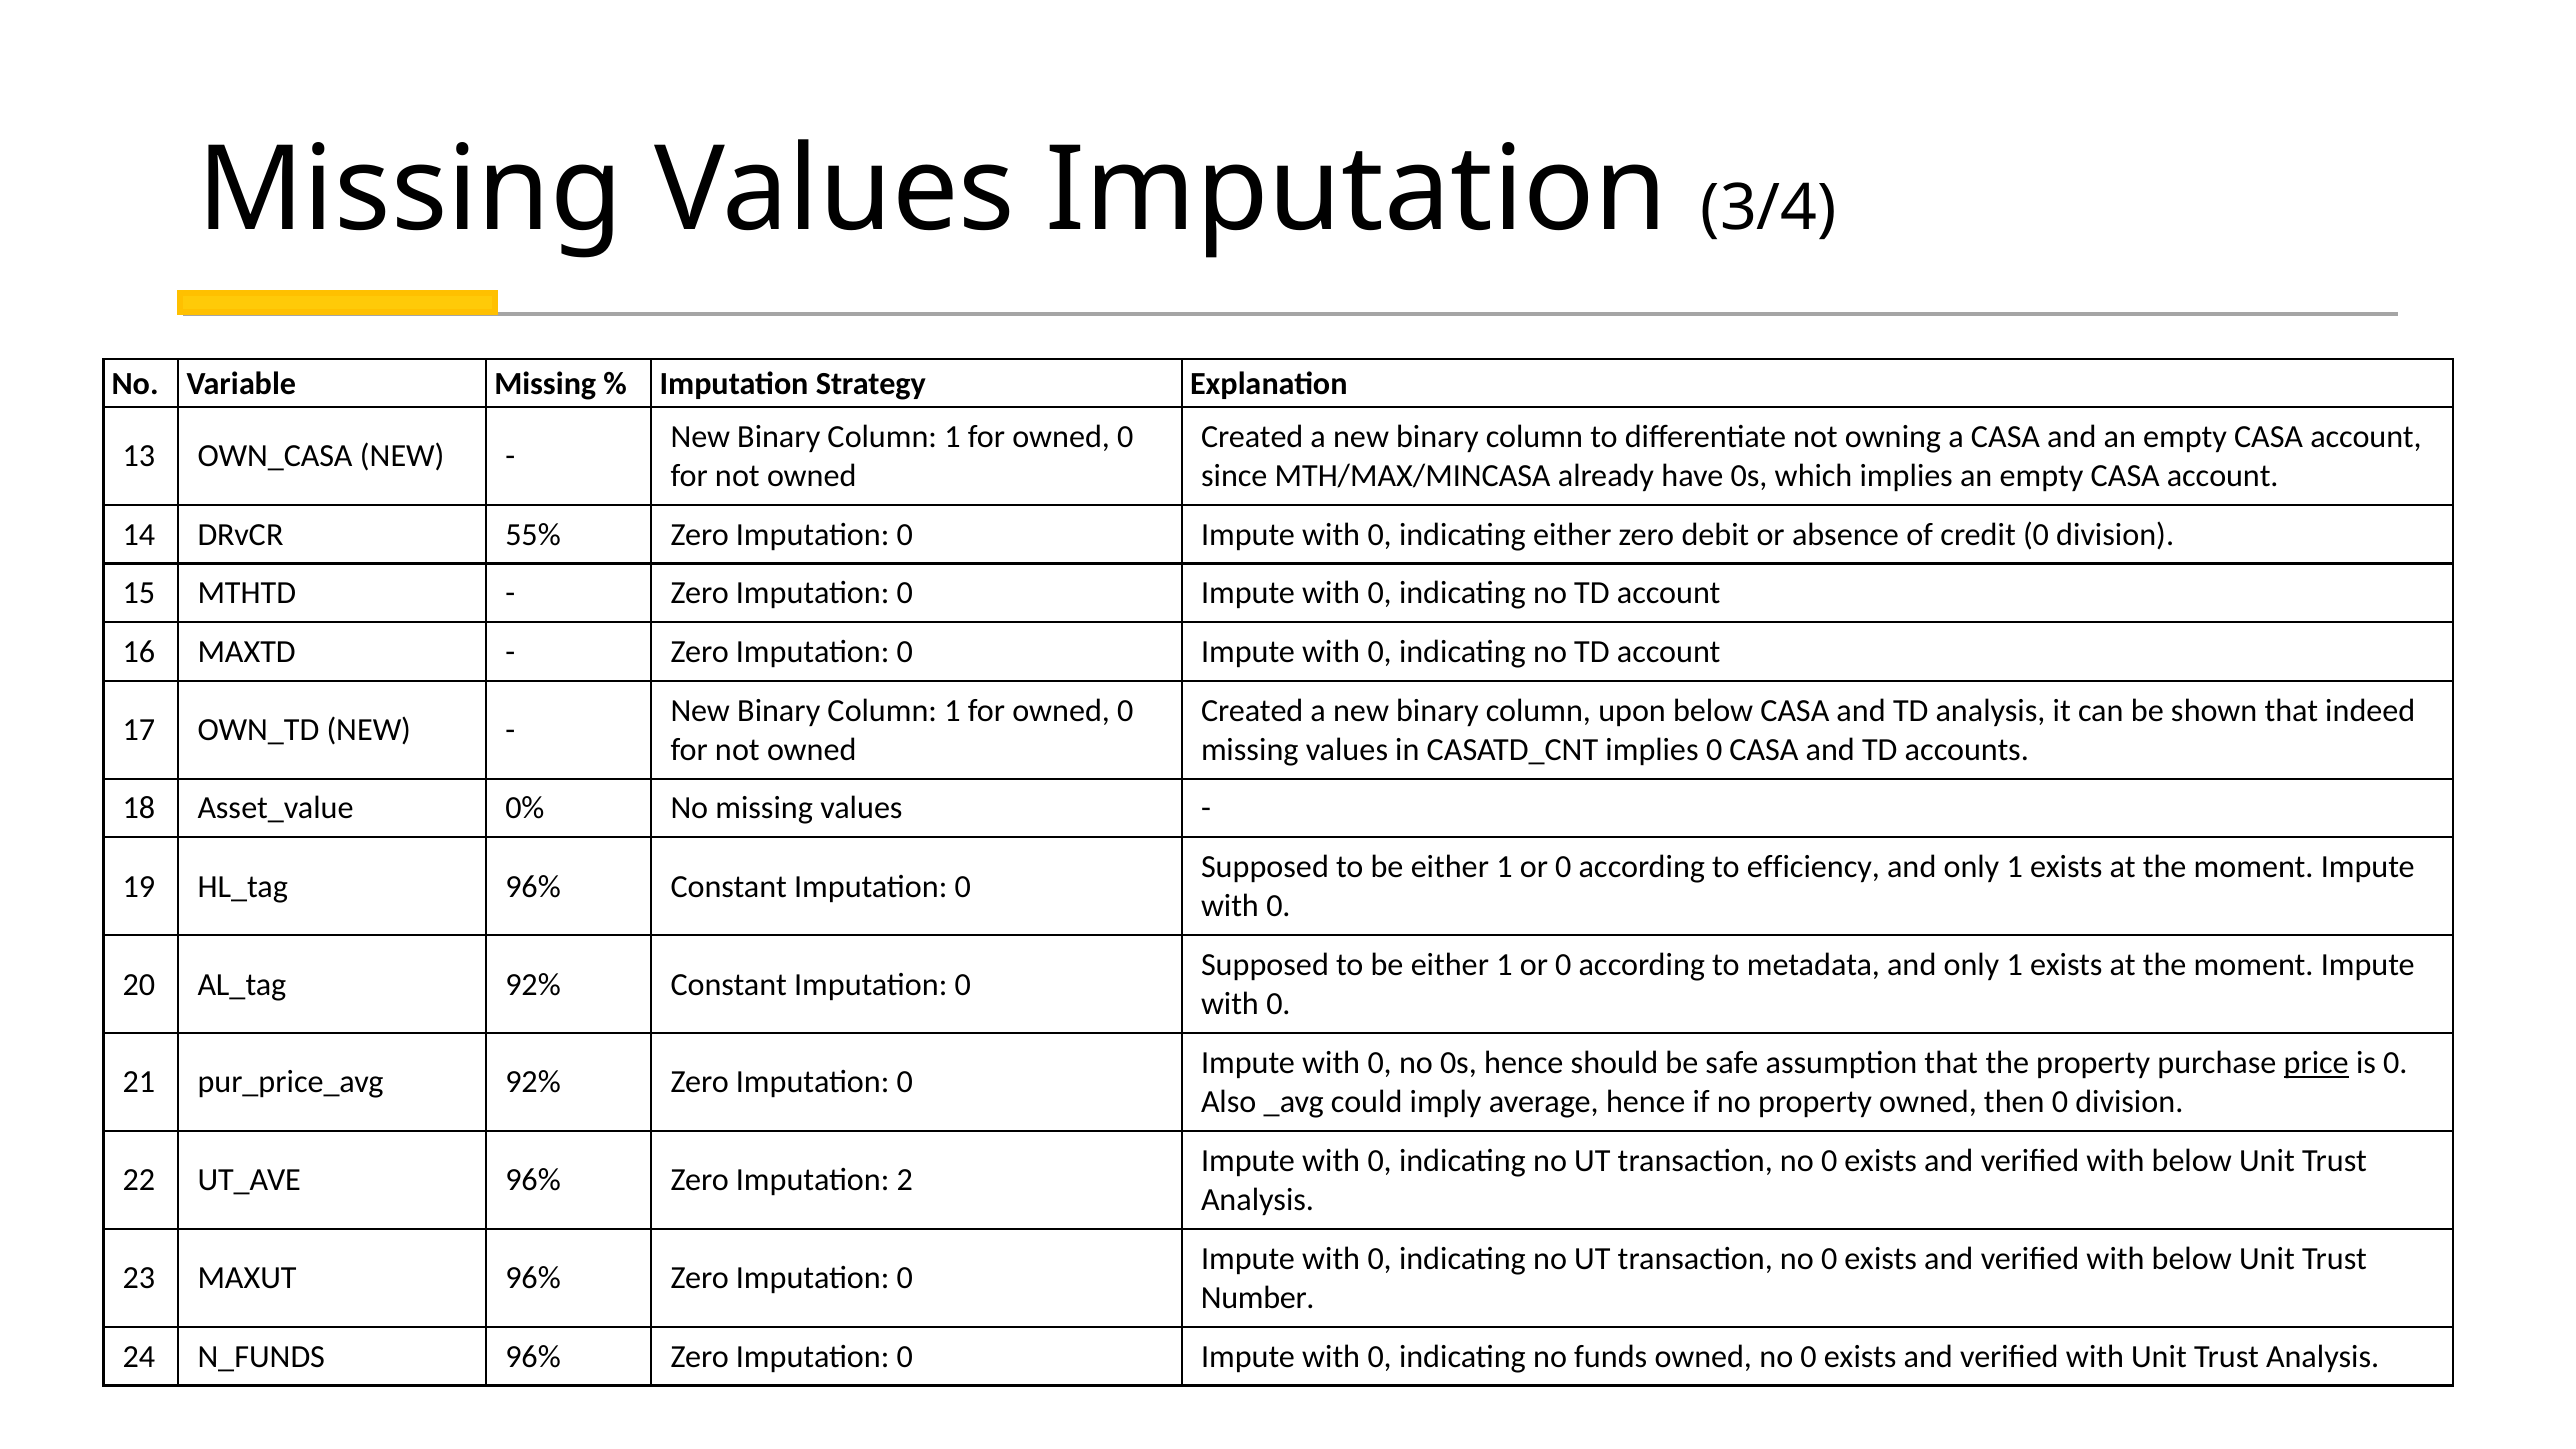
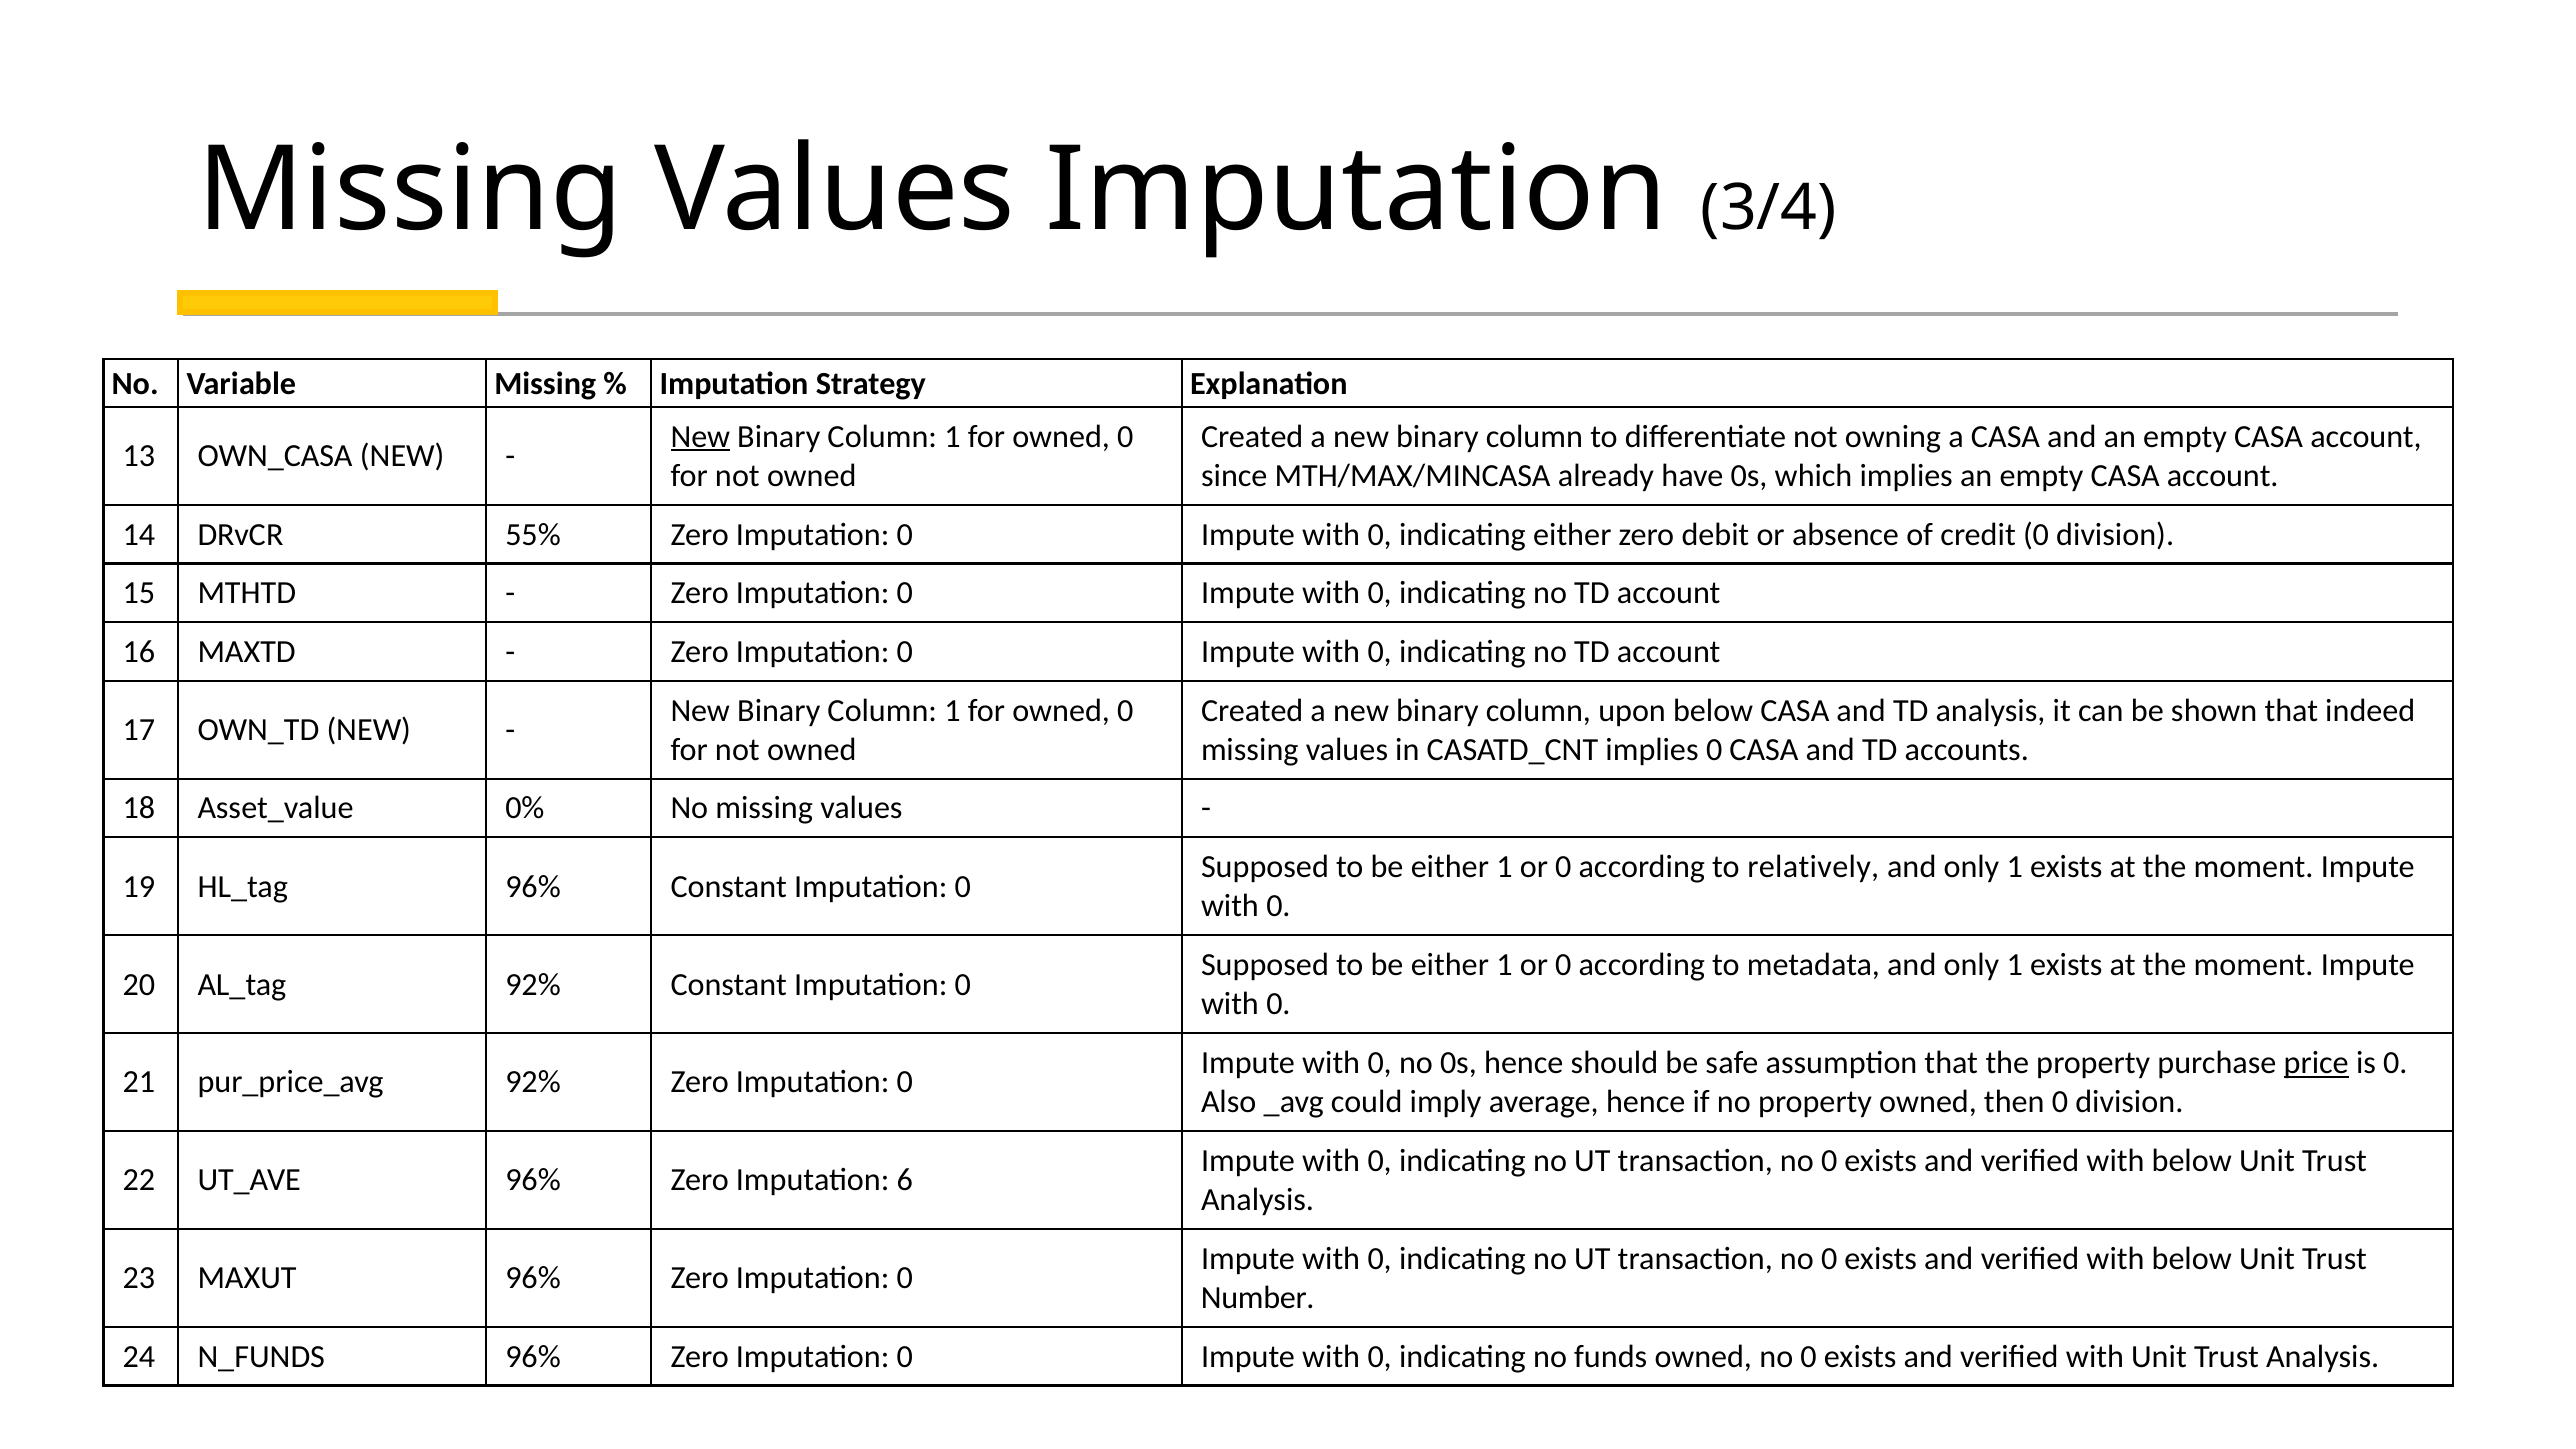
New at (700, 437) underline: none -> present
efficiency: efficiency -> relatively
2: 2 -> 6
